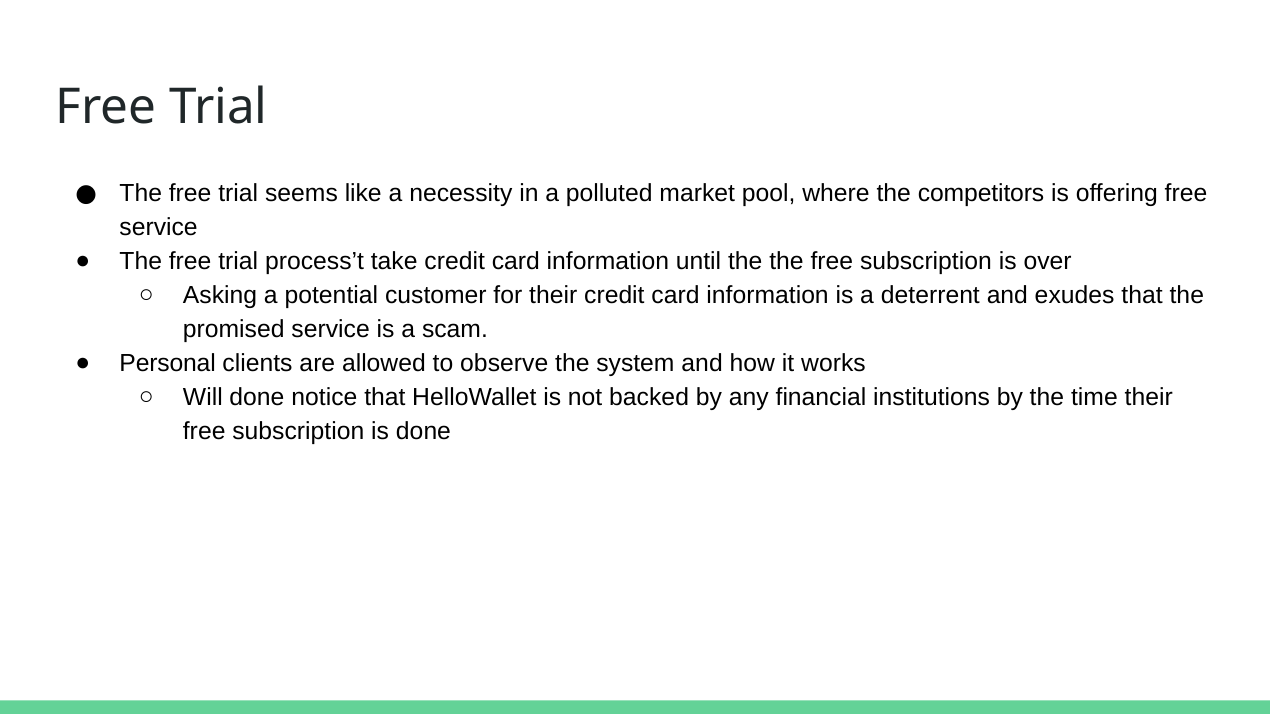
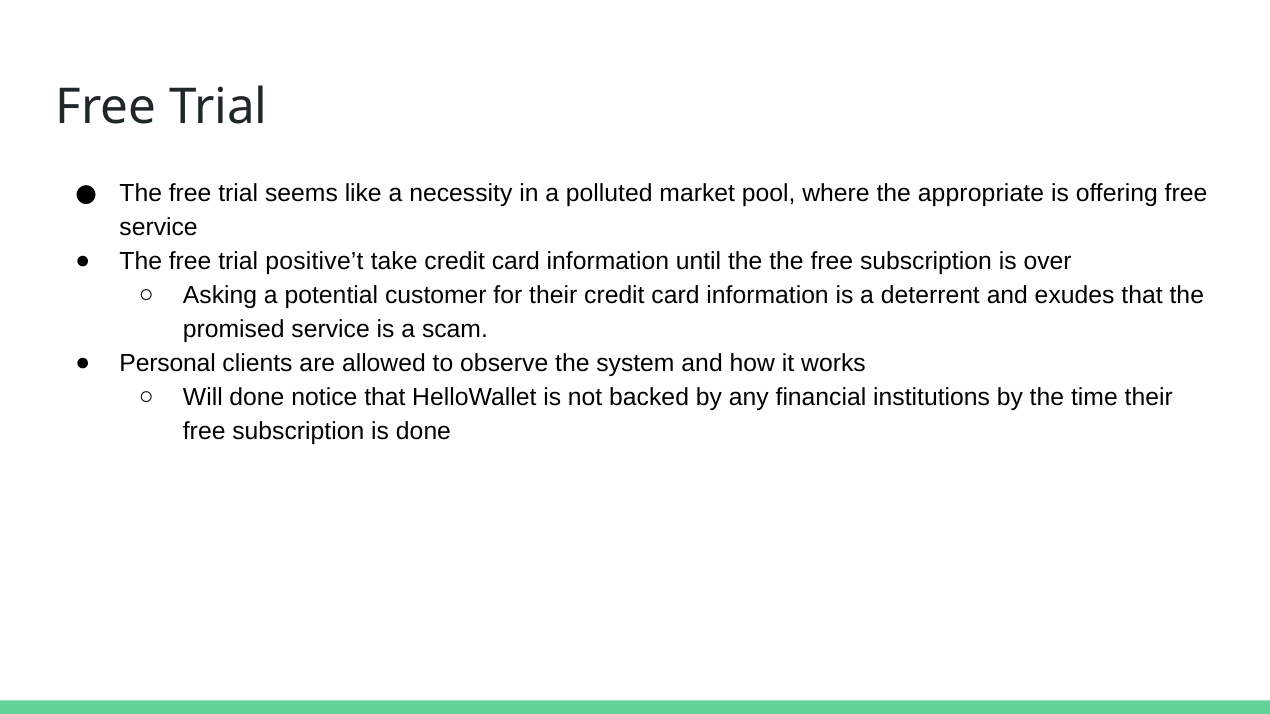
competitors: competitors -> appropriate
process’t: process’t -> positive’t
